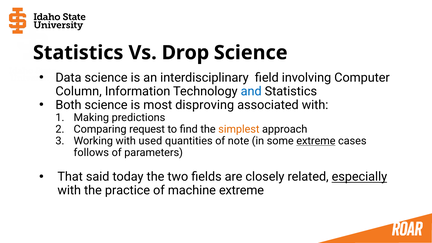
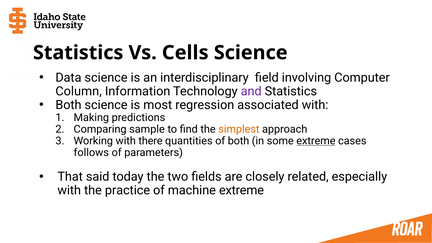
Drop: Drop -> Cells
and colour: blue -> purple
disproving: disproving -> regression
request: request -> sample
used: used -> there
of note: note -> both
especially underline: present -> none
